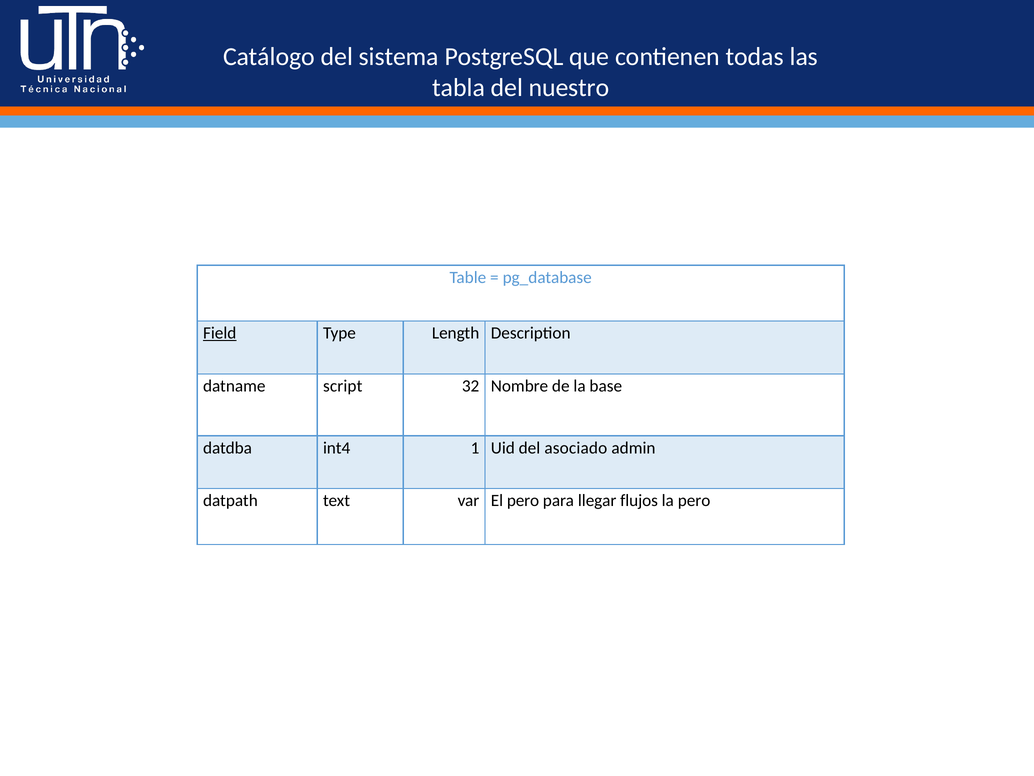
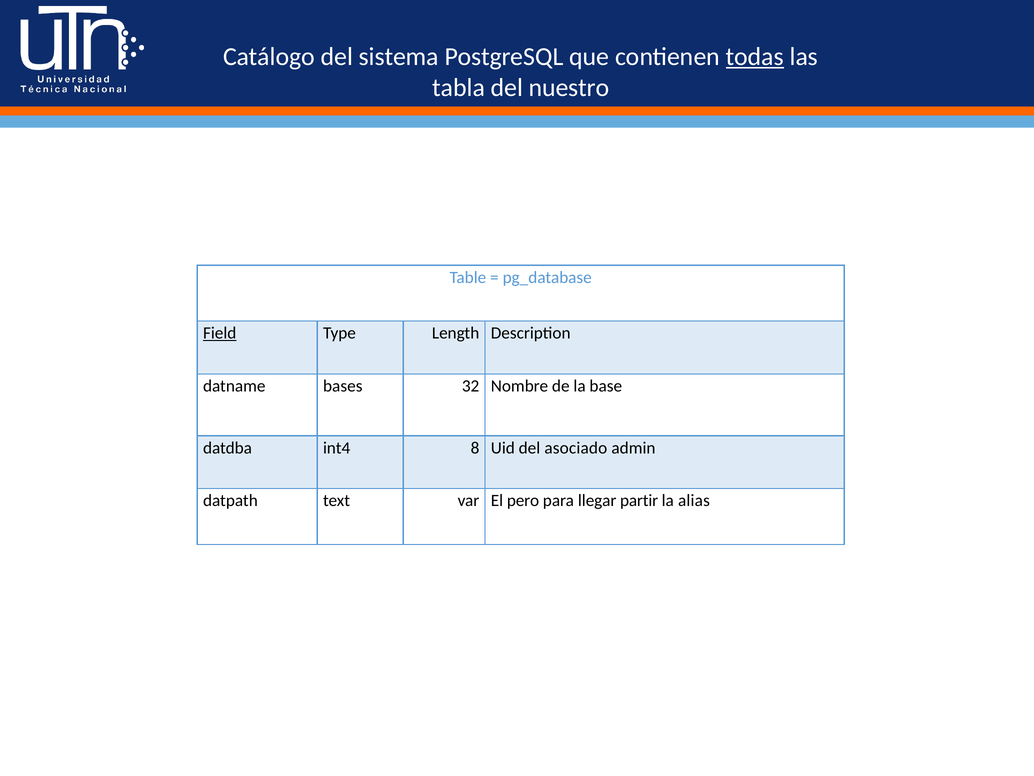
todas underline: none -> present
script: script -> bases
1: 1 -> 8
flujos: flujos -> partir
la pero: pero -> alias
